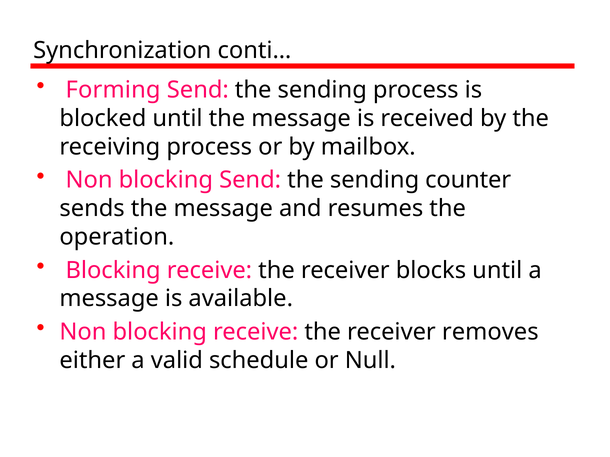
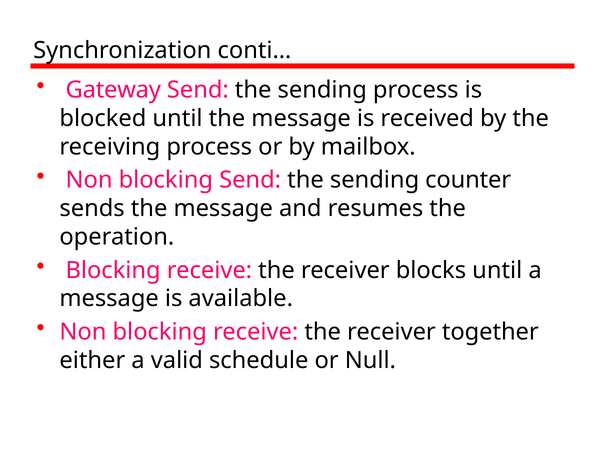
Forming: Forming -> Gateway
removes: removes -> together
